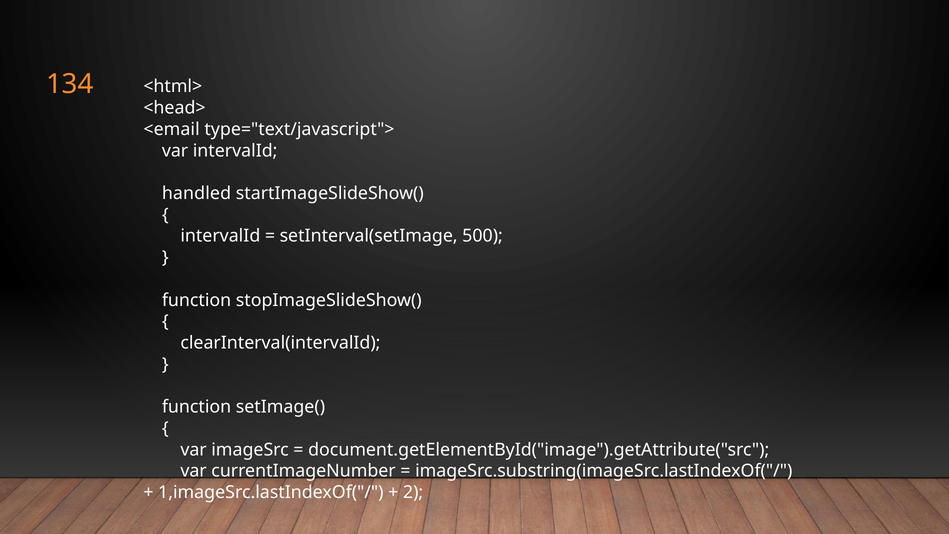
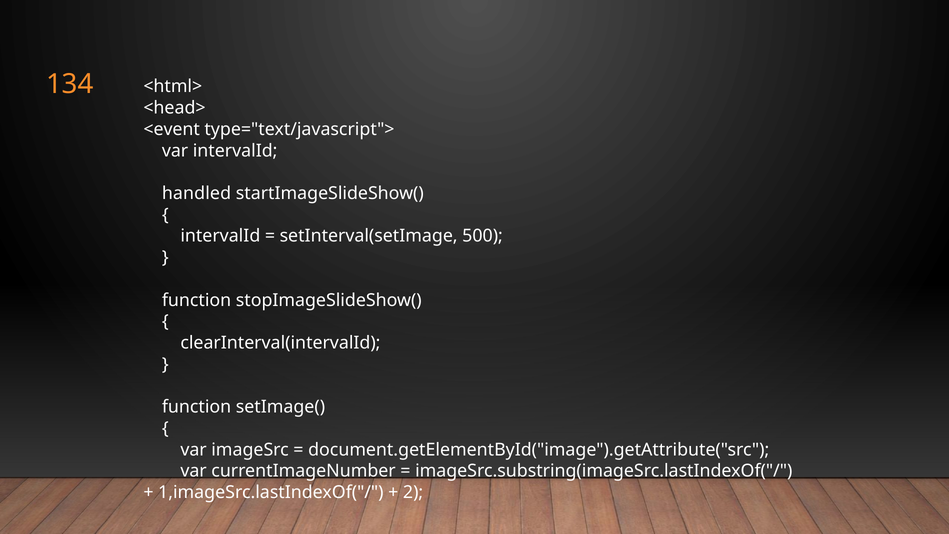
<email: <email -> <event
